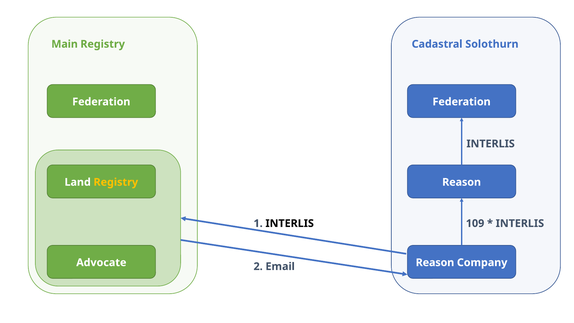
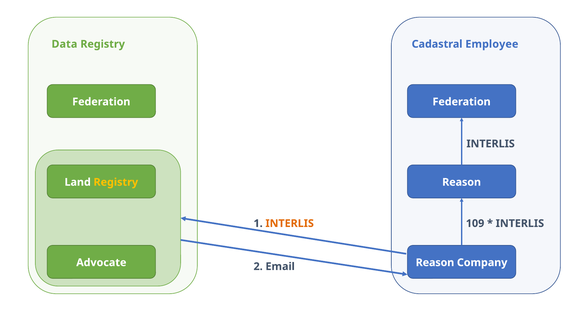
Main: Main -> Data
Solothurn: Solothurn -> Employee
INTERLIS at (290, 223) colour: black -> orange
